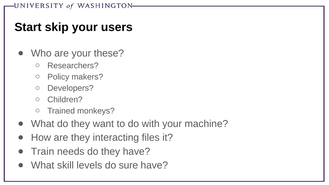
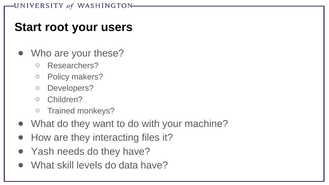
skip: skip -> root
Train: Train -> Yash
sure: sure -> data
